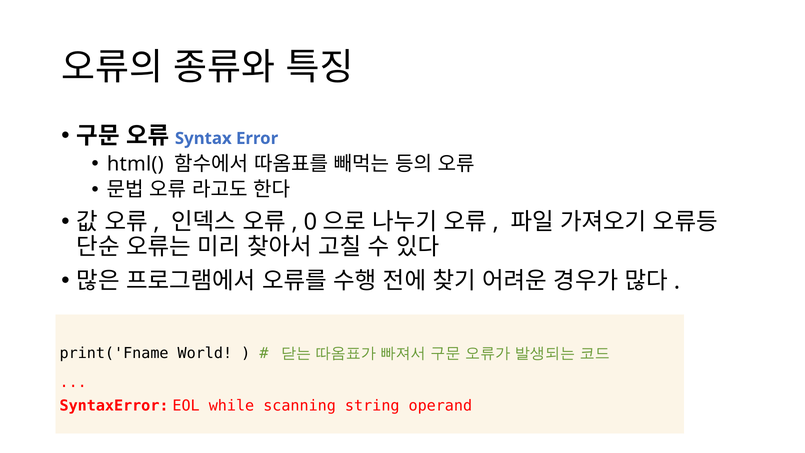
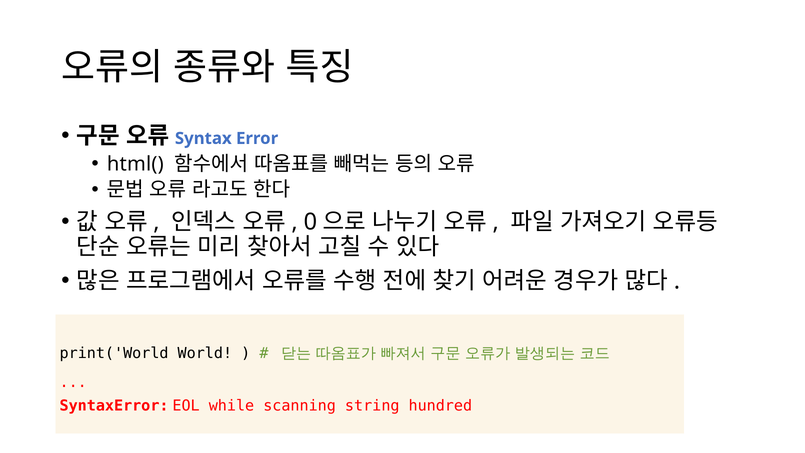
print('Fname: print('Fname -> print('World
operand: operand -> hundred
